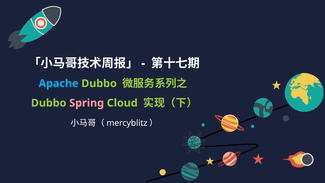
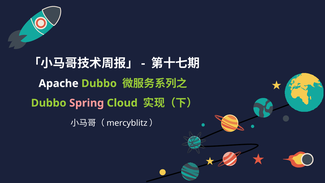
Apache colour: light blue -> white
